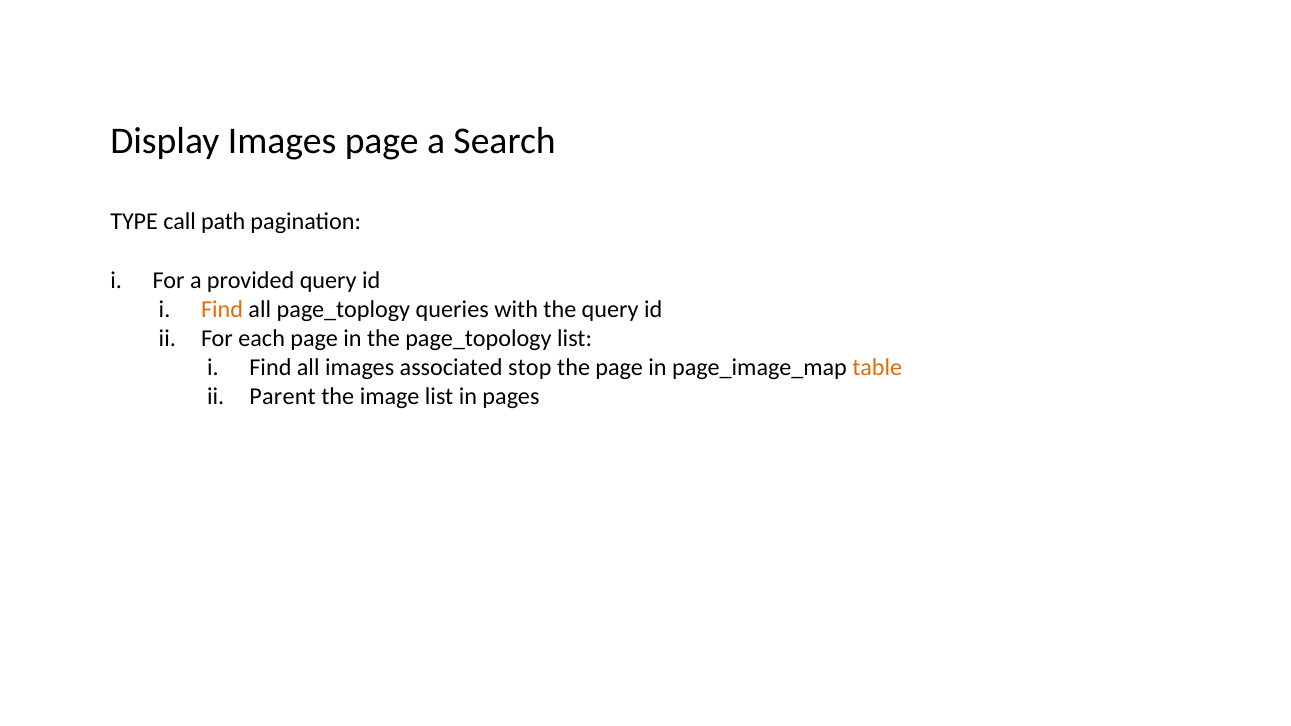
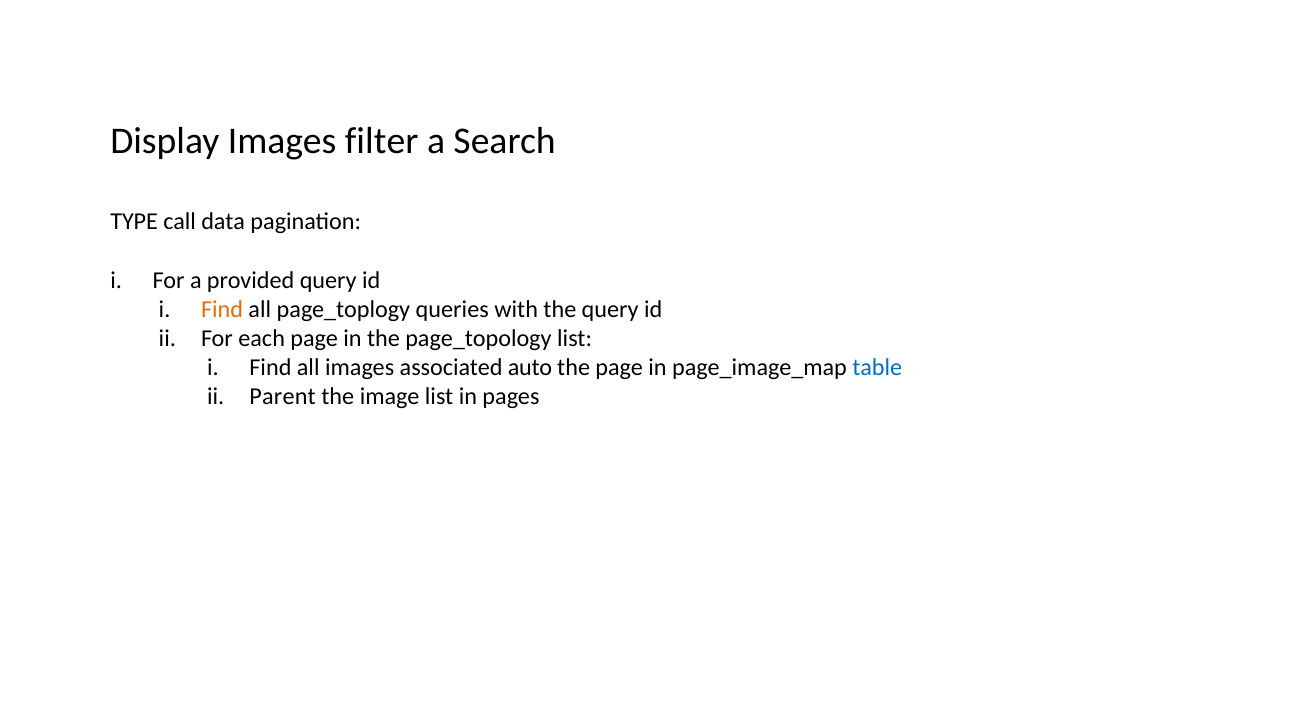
Images page: page -> filter
path: path -> data
stop: stop -> auto
table colour: orange -> blue
